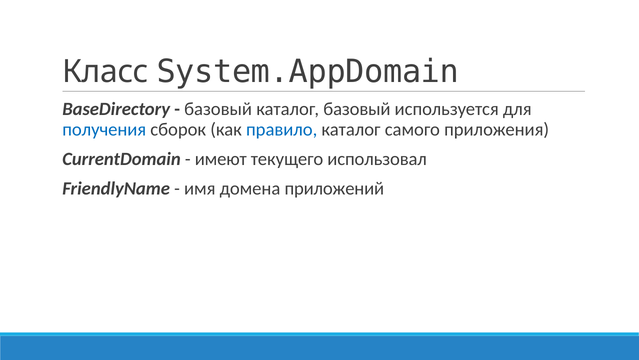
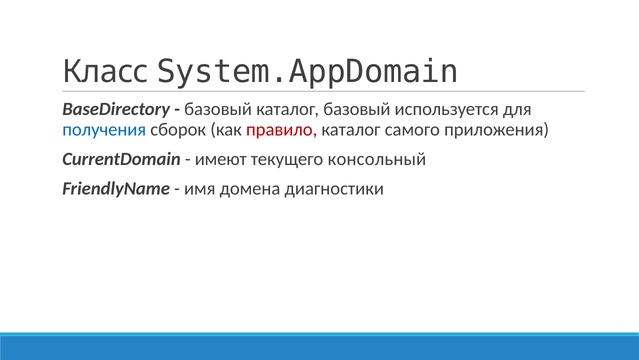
правило colour: blue -> red
использовал: использовал -> консольный
приложений: приложений -> диагностики
